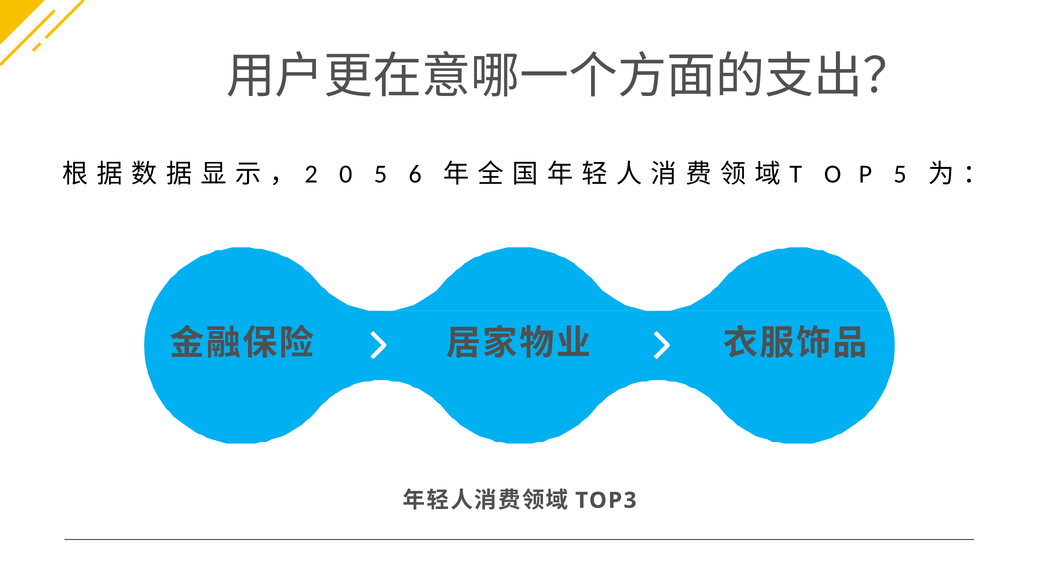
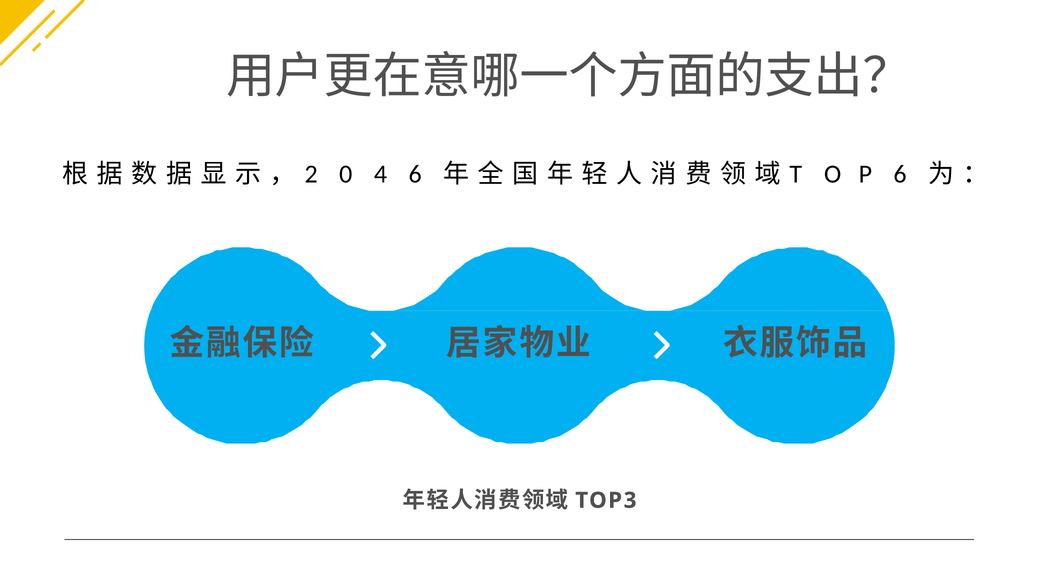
0 5: 5 -> 4
P 5: 5 -> 6
